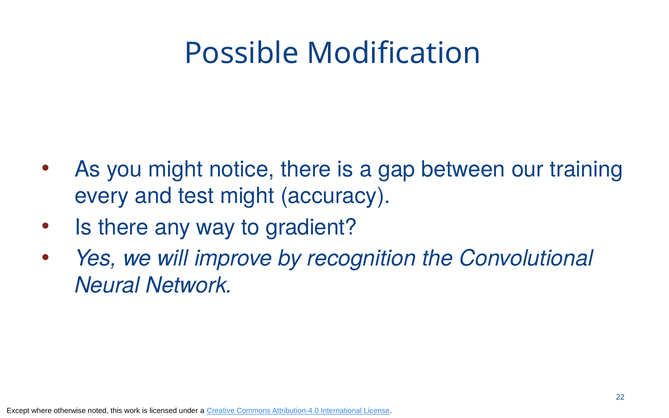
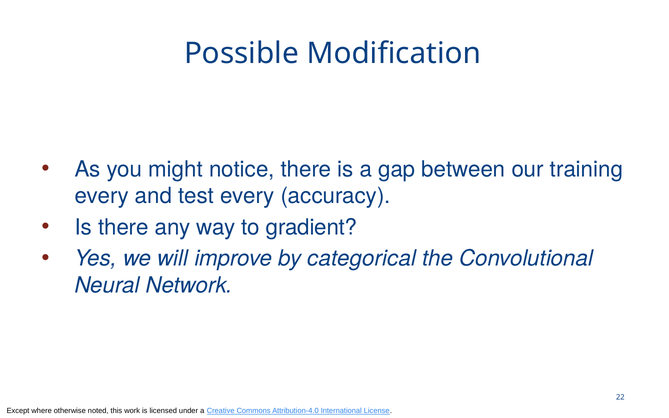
test might: might -> every
recognition: recognition -> categorical
